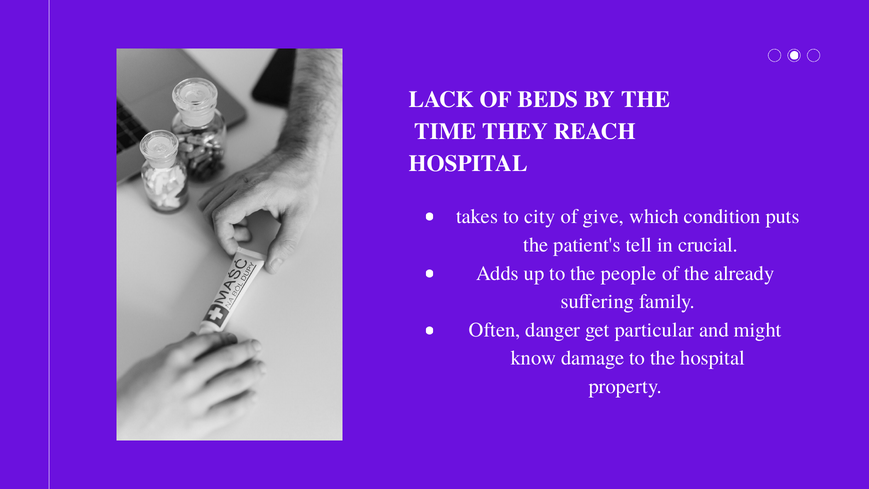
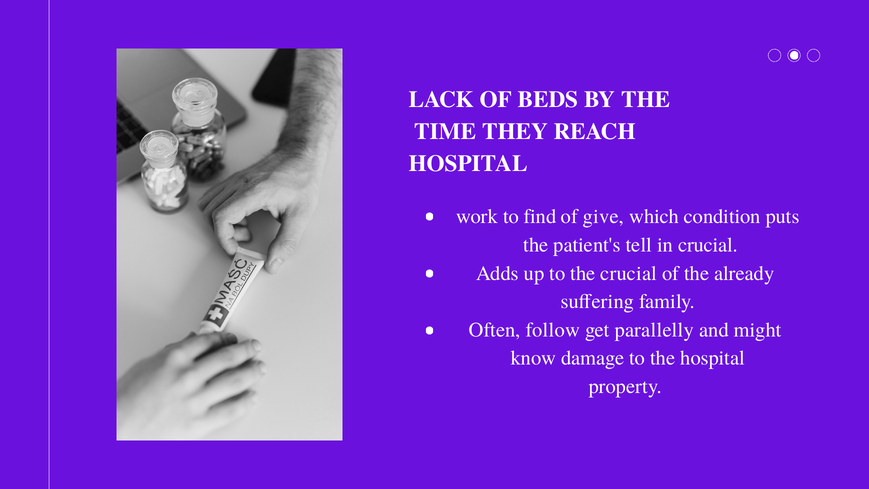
takes: takes -> work
city: city -> find
the people: people -> crucial
danger: danger -> follow
particular: particular -> parallelly
